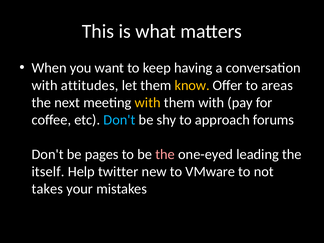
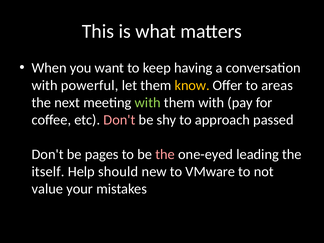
attitudes: attitudes -> powerful
with at (148, 103) colour: yellow -> light green
Don't at (119, 120) colour: light blue -> pink
forums: forums -> passed
twitter: twitter -> should
takes: takes -> value
